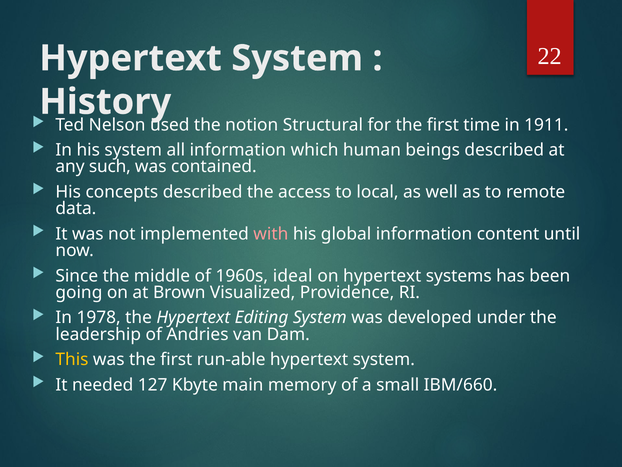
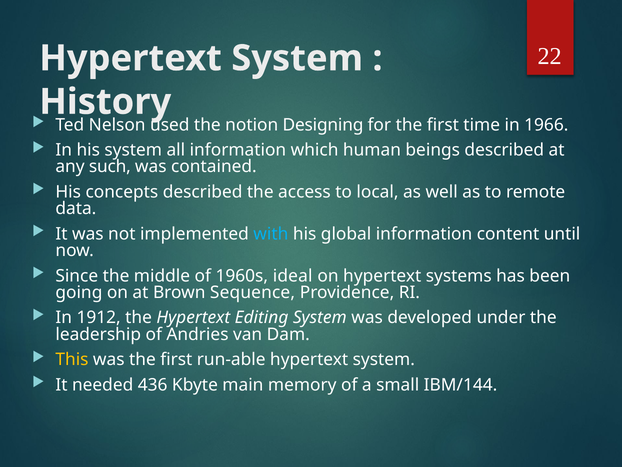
Structural: Structural -> Designing
1911: 1911 -> 1966
with colour: pink -> light blue
Visualized: Visualized -> Sequence
1978: 1978 -> 1912
127: 127 -> 436
IBM/660: IBM/660 -> IBM/144
